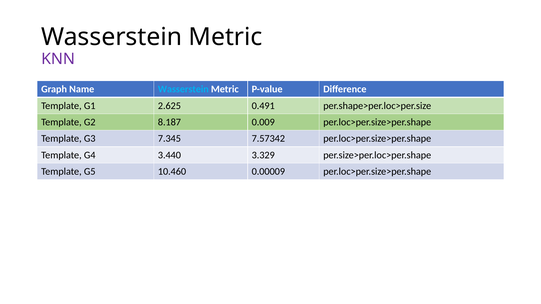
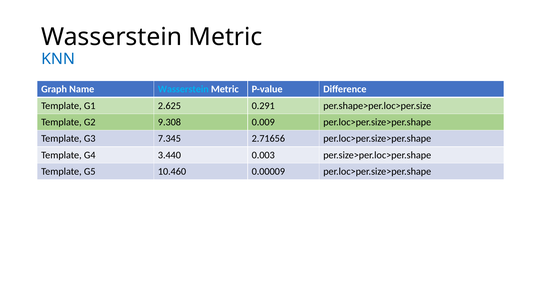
KNN colour: purple -> blue
0.491: 0.491 -> 0.291
8.187: 8.187 -> 9.308
7.57342: 7.57342 -> 2.71656
3.329: 3.329 -> 0.003
